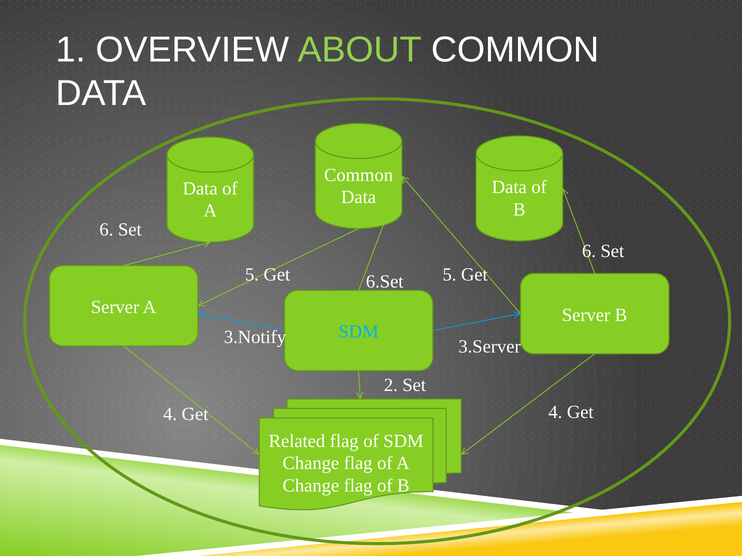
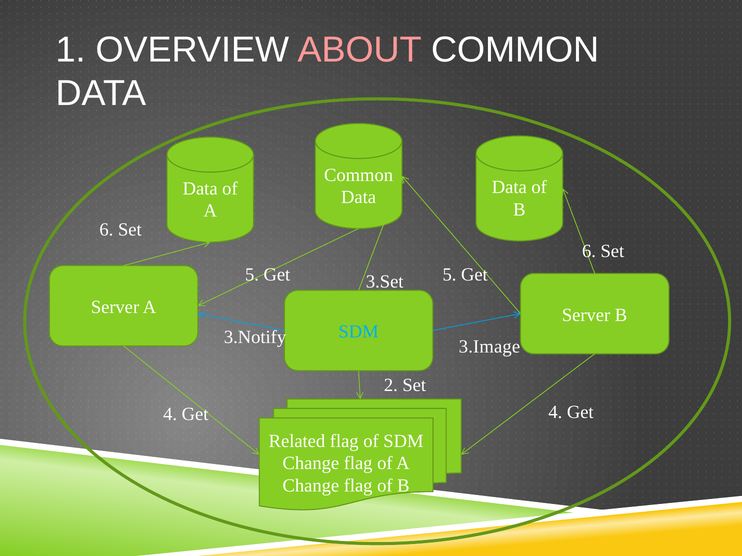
ABOUT colour: light green -> pink
6.Set: 6.Set -> 3.Set
3.Server: 3.Server -> 3.Image
